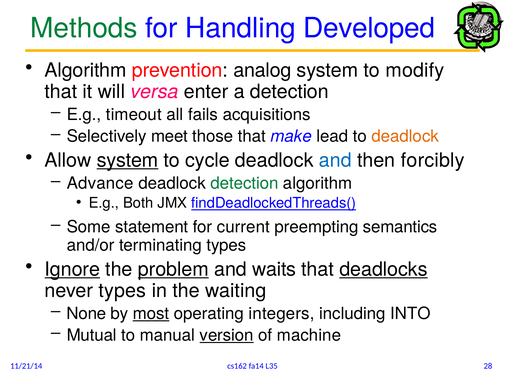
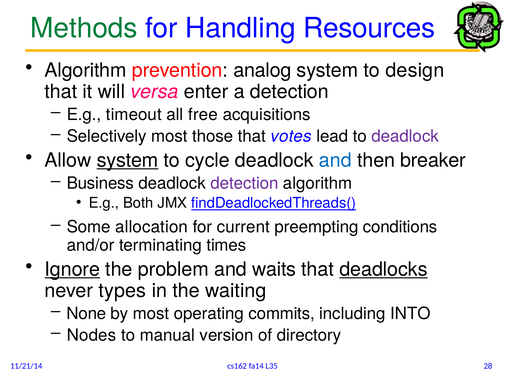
Developed: Developed -> Resources
modify: modify -> design
fails: fails -> free
Selectively meet: meet -> most
make: make -> votes
deadlock at (405, 136) colour: orange -> purple
forcibly: forcibly -> breaker
Advance: Advance -> Business
detection at (244, 183) colour: green -> purple
statement: statement -> allocation
semantics: semantics -> conditions
terminating types: types -> times
problem underline: present -> none
most at (151, 313) underline: present -> none
integers: integers -> commits
Mutual: Mutual -> Nodes
version underline: present -> none
machine: machine -> directory
